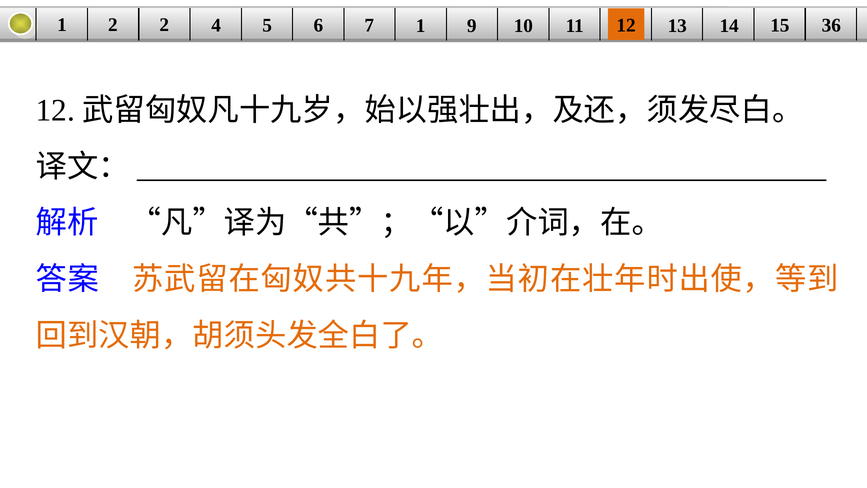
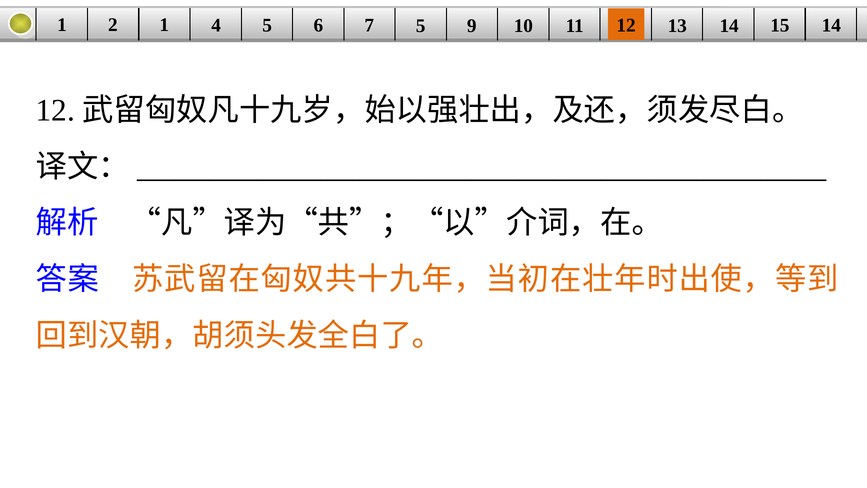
2 2: 2 -> 1
7 1: 1 -> 5
15 36: 36 -> 14
